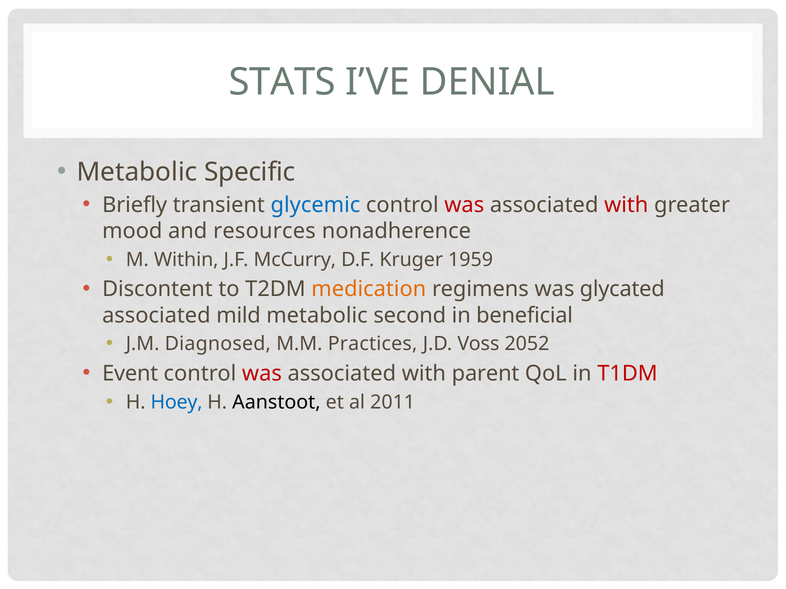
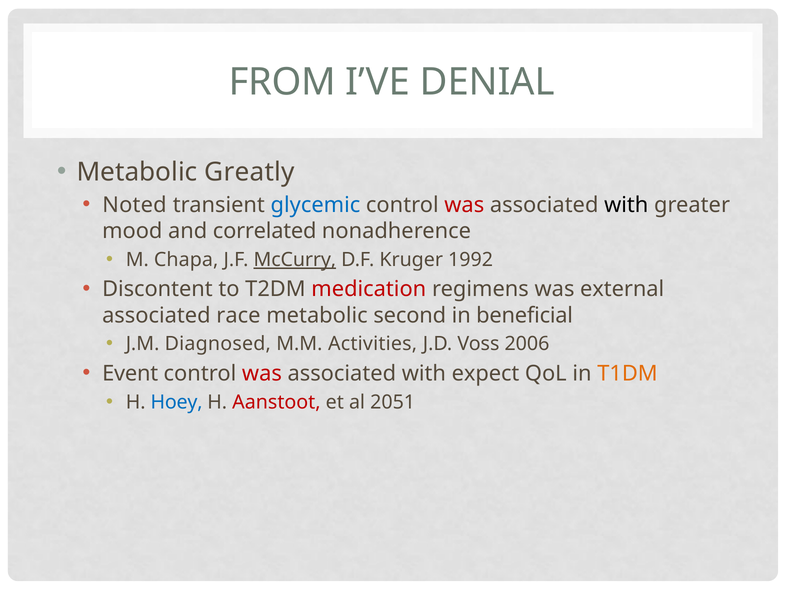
STATS: STATS -> FROM
Specific: Specific -> Greatly
Briefly: Briefly -> Noted
with at (626, 205) colour: red -> black
resources: resources -> correlated
Within: Within -> Chapa
McCurry underline: none -> present
1959: 1959 -> 1992
medication colour: orange -> red
glycated: glycated -> external
mild: mild -> race
Practices: Practices -> Activities
2052: 2052 -> 2006
parent: parent -> expect
T1DM colour: red -> orange
Aanstoot colour: black -> red
2011: 2011 -> 2051
